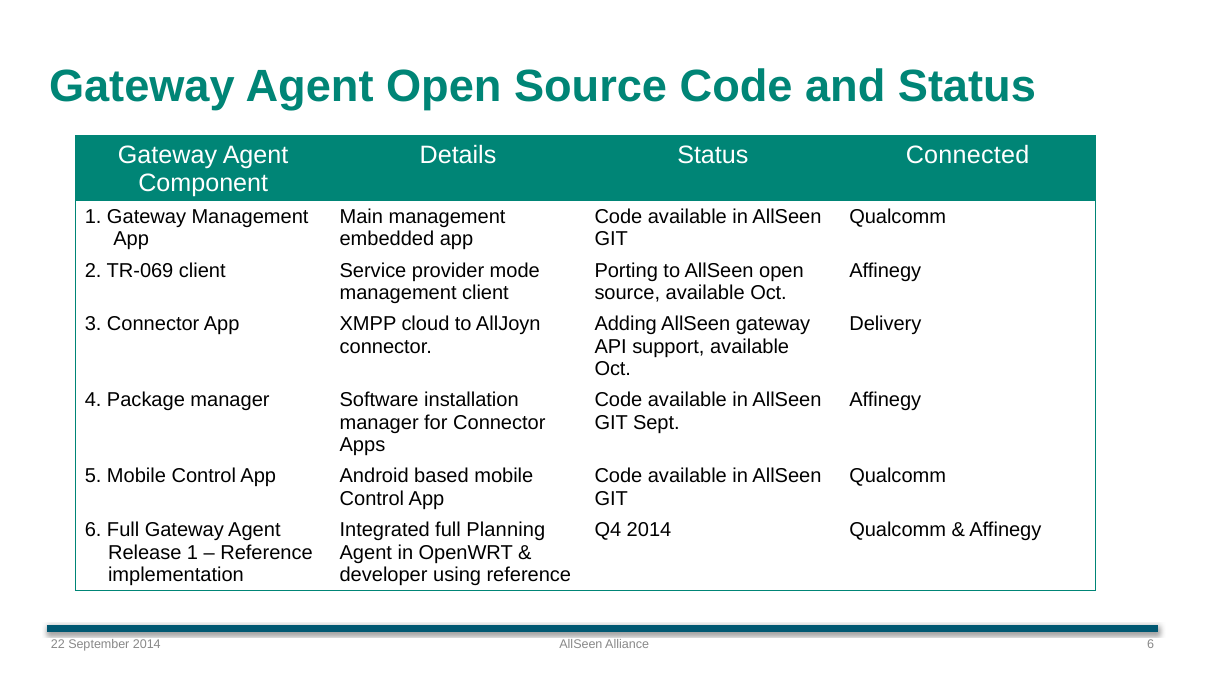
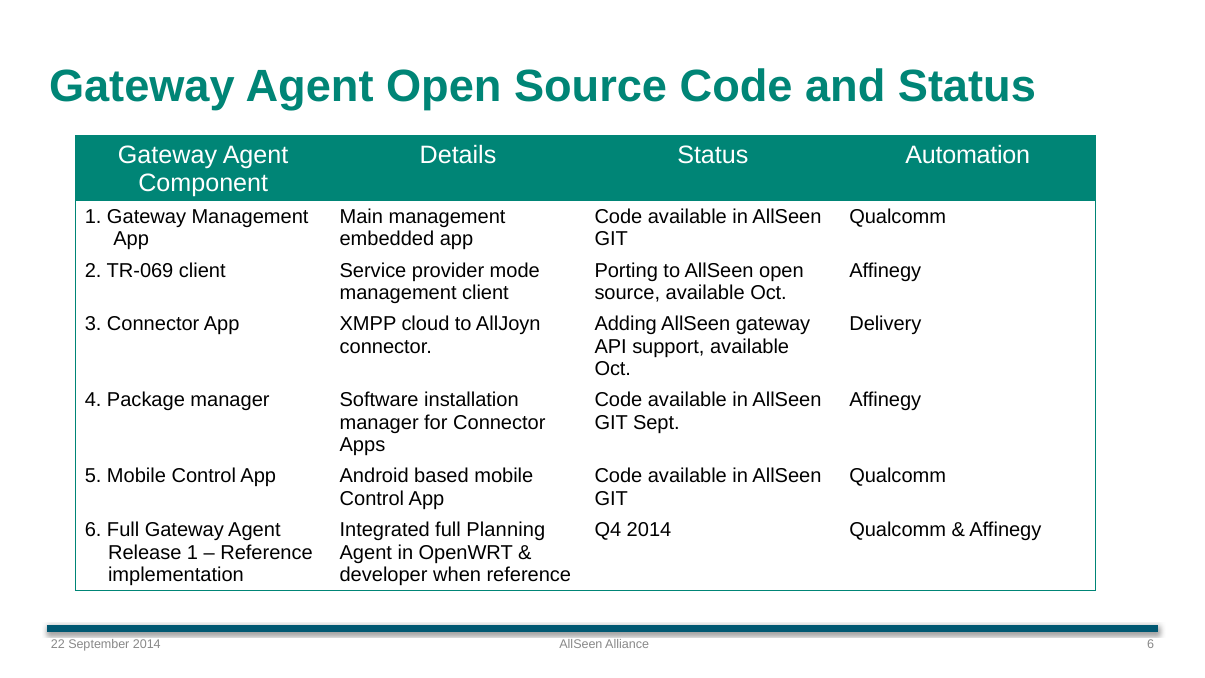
Connected: Connected -> Automation
using: using -> when
